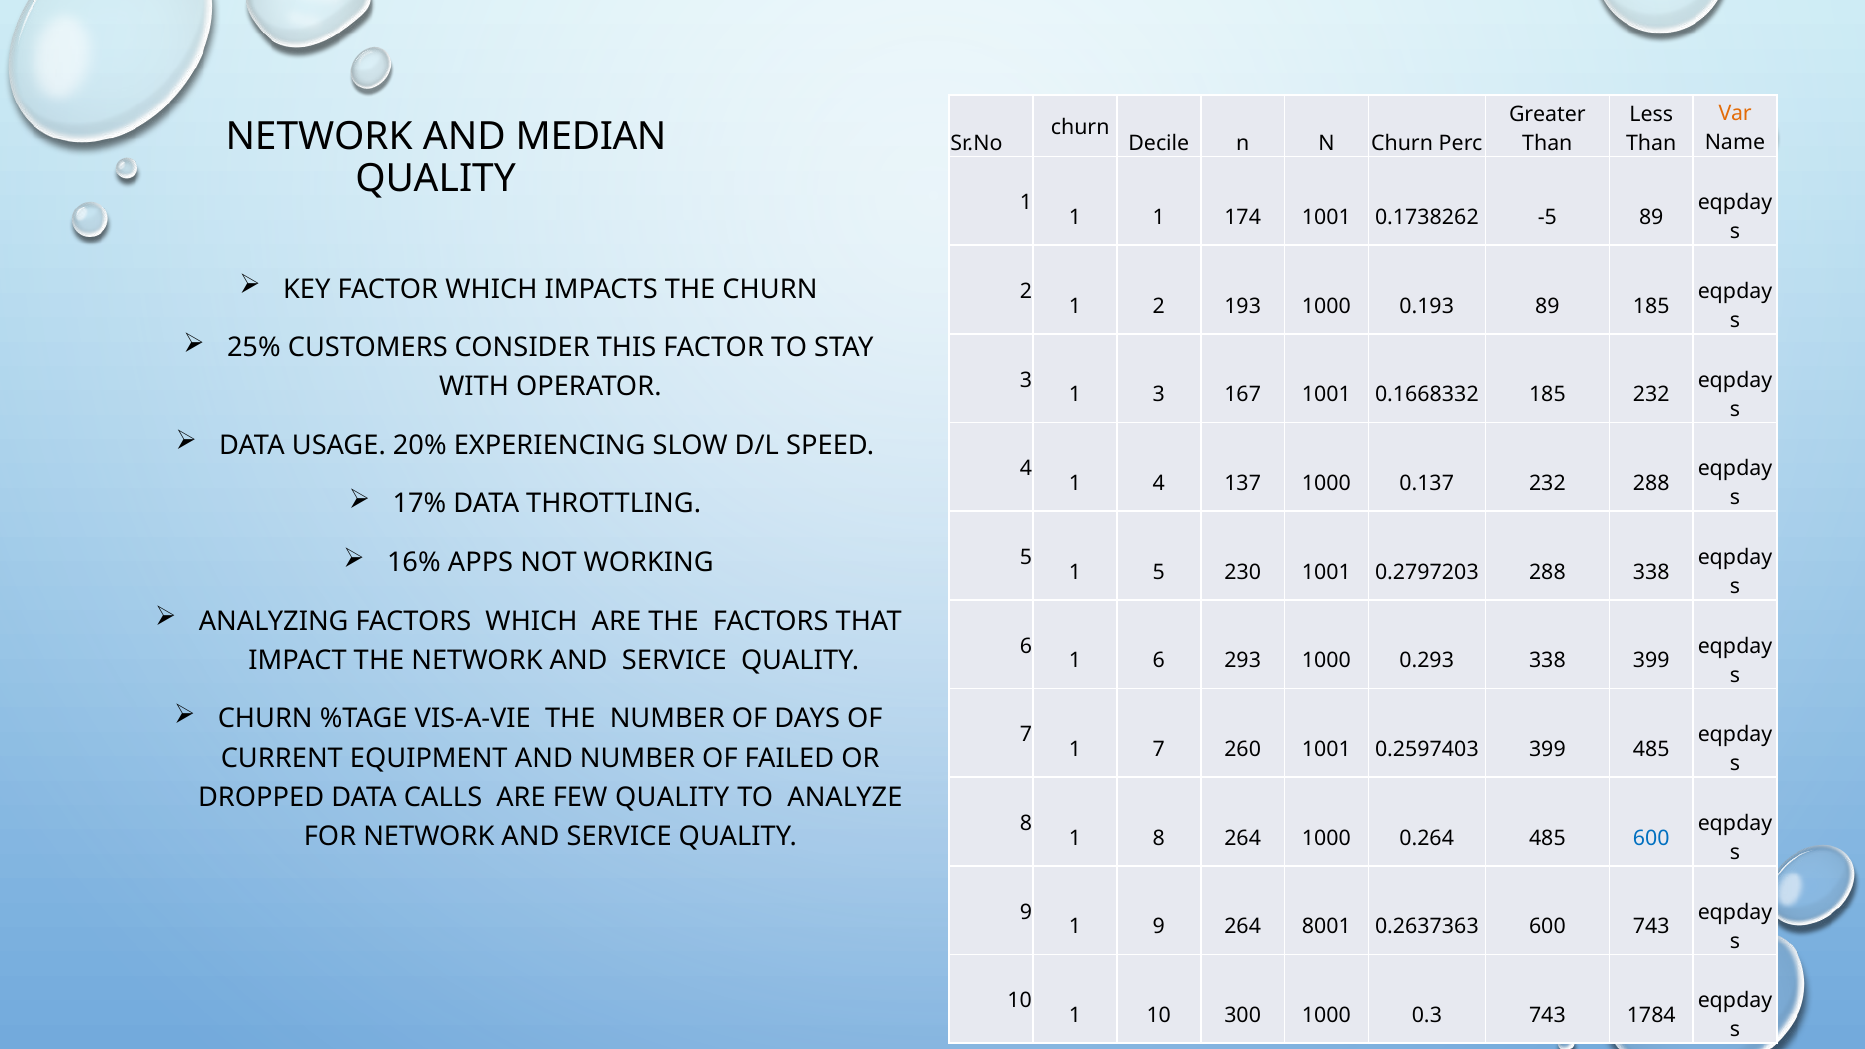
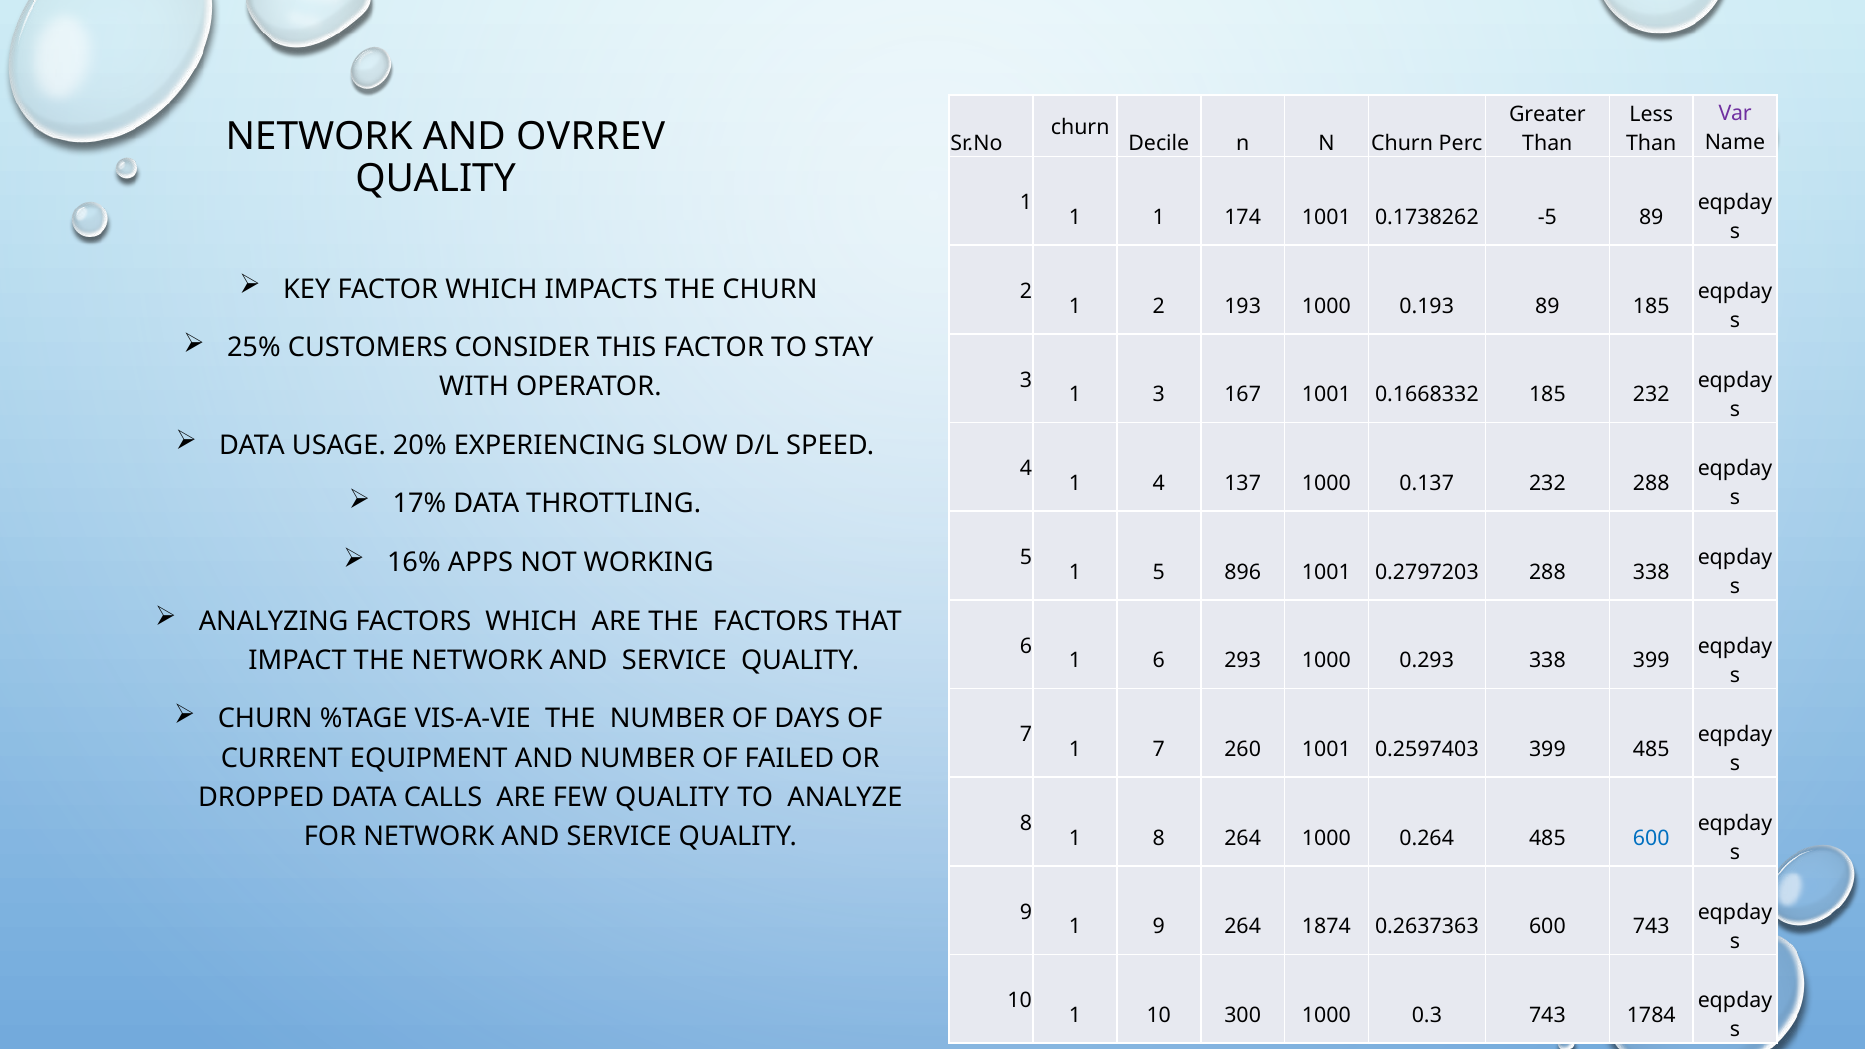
Var colour: orange -> purple
MEDIAN: MEDIAN -> OVRREV
230: 230 -> 896
8001: 8001 -> 1874
